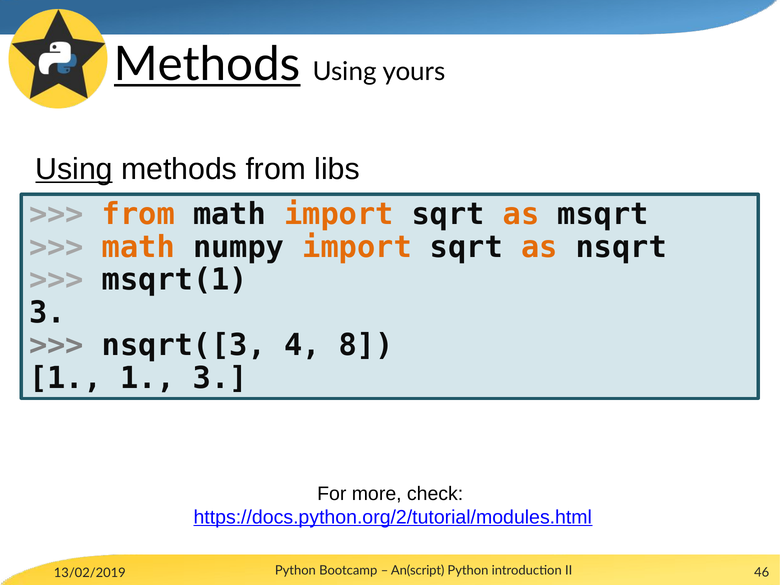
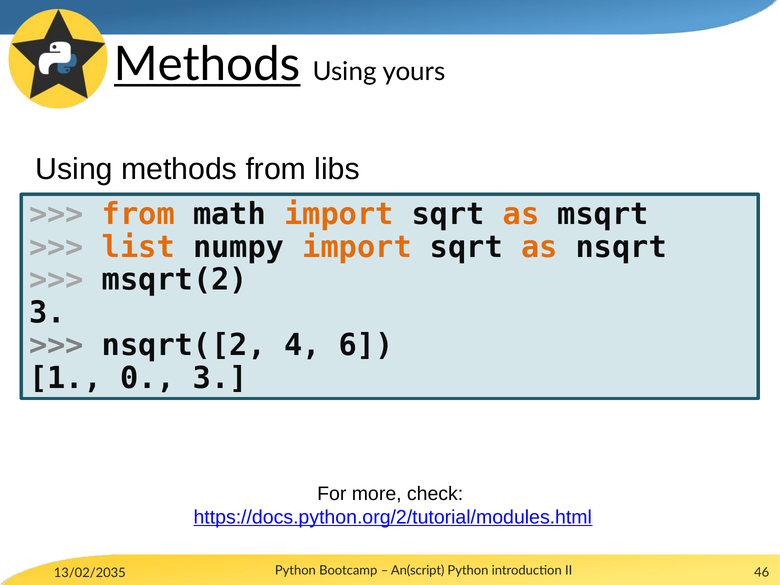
Using at (74, 169) underline: present -> none
math at (138, 247): math -> list
msqrt(1: msqrt(1 -> msqrt(2
nsqrt([3: nsqrt([3 -> nsqrt([2
8: 8 -> 6
1 1: 1 -> 0
13/02/2019: 13/02/2019 -> 13/02/2035
